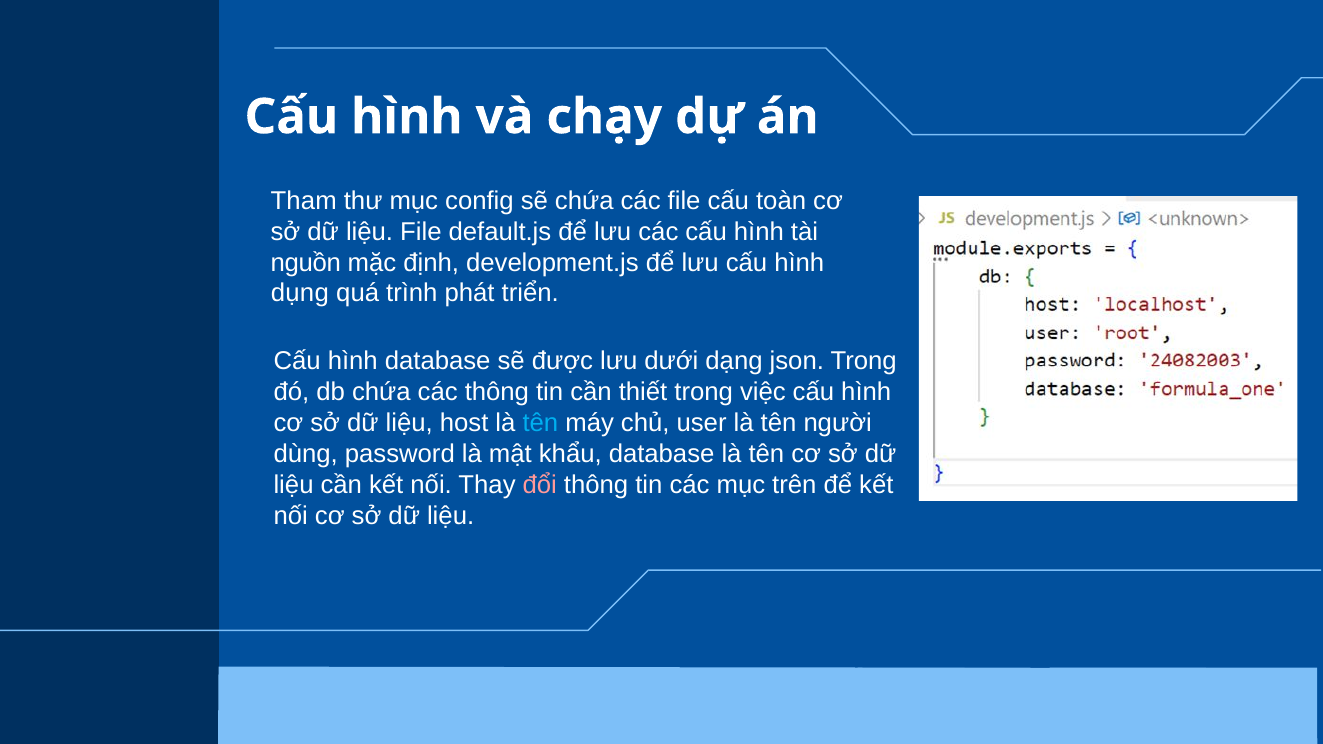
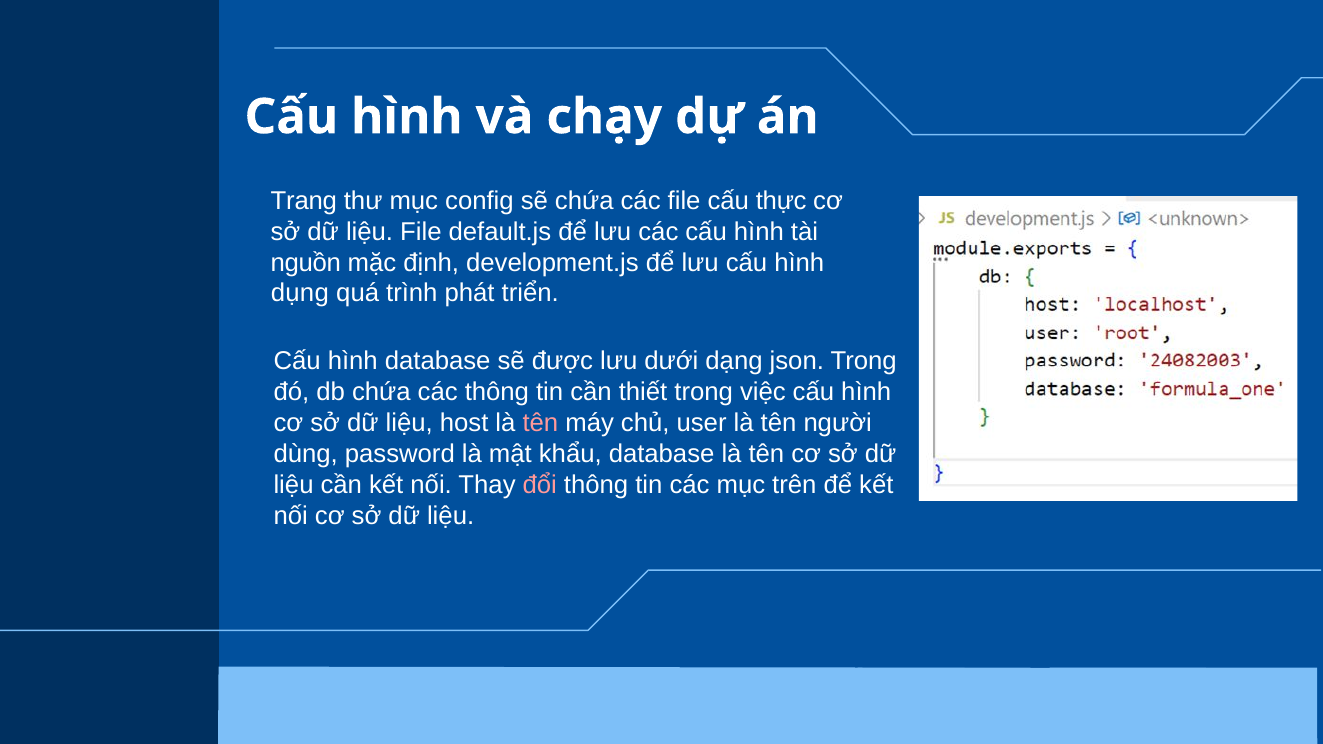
Tham: Tham -> Trang
toàn: toàn -> thực
tên at (540, 423) colour: light blue -> pink
